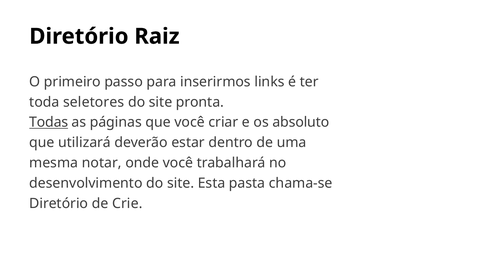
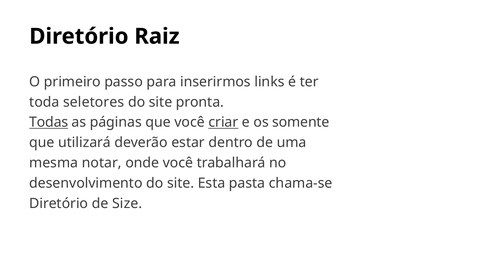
criar underline: none -> present
absoluto: absoluto -> somente
Crie: Crie -> Size
